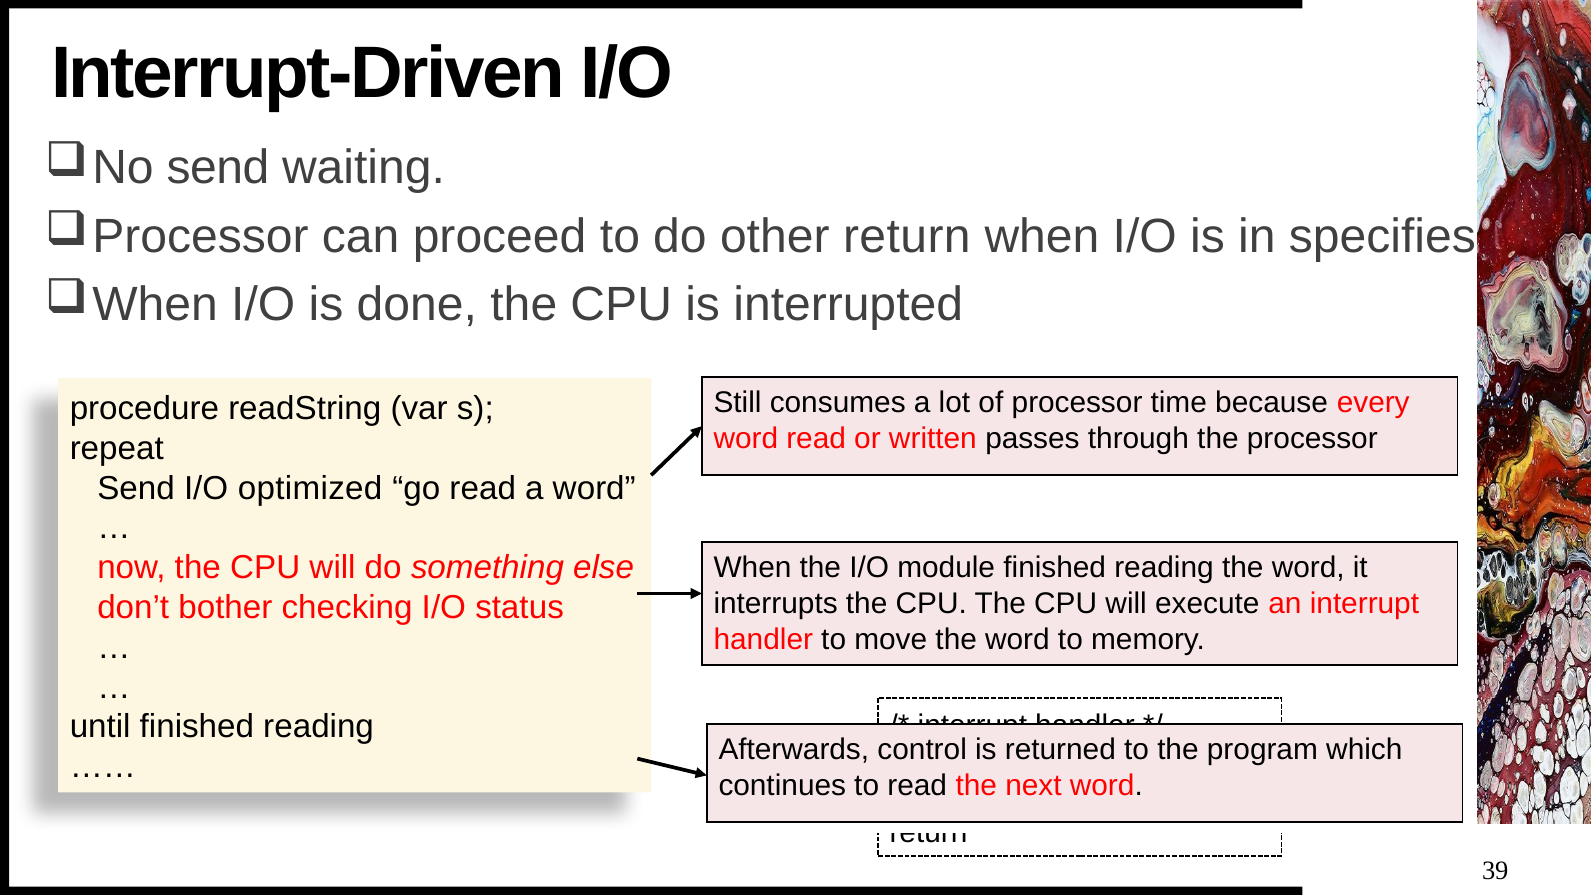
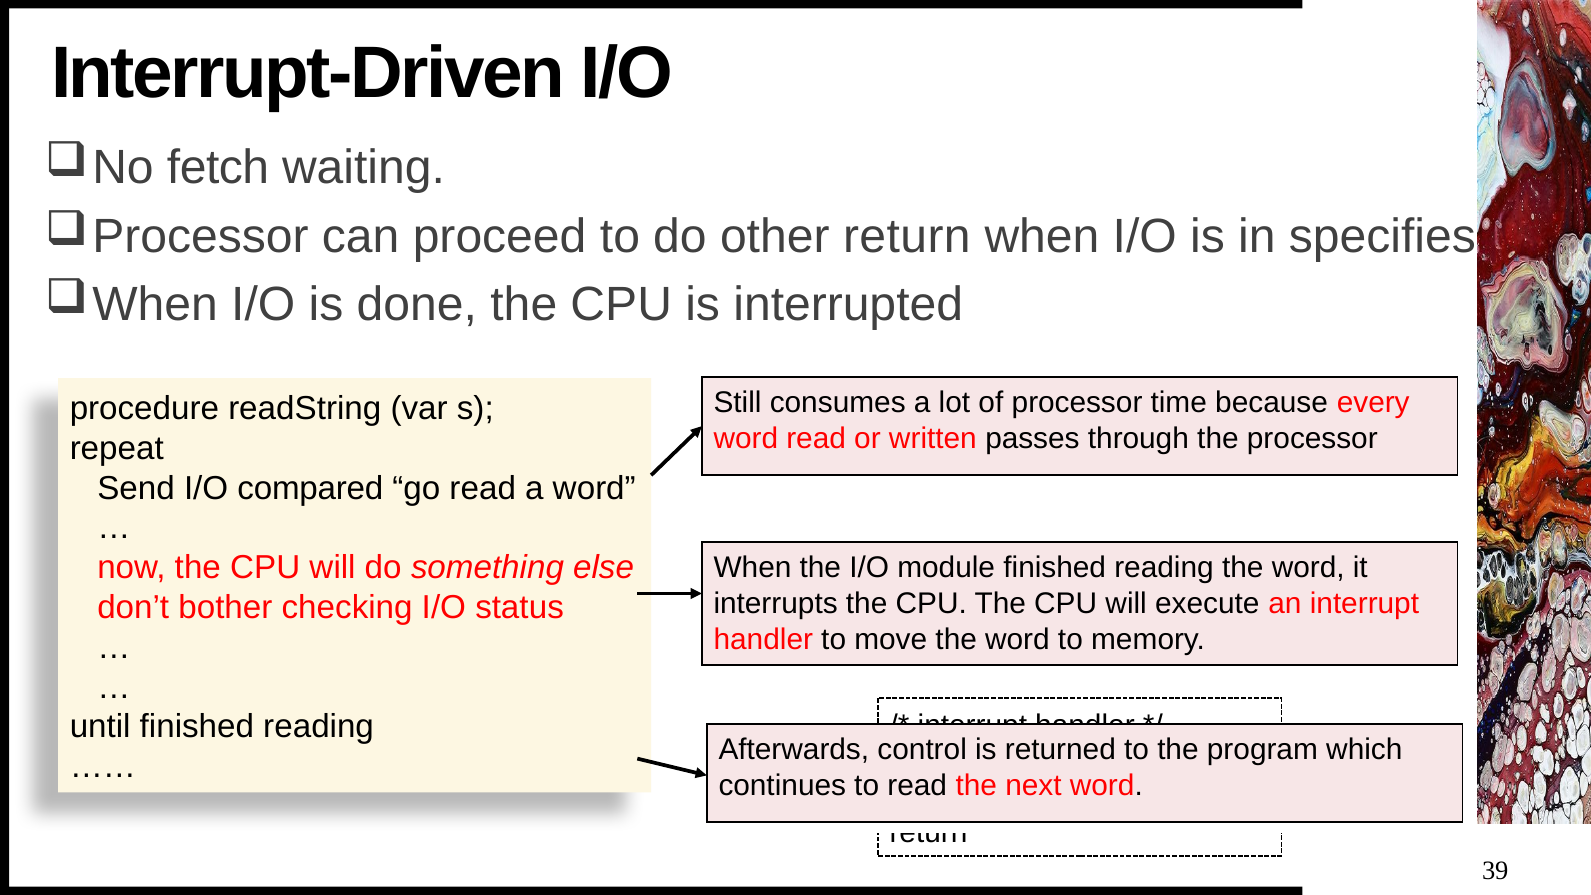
send at (218, 168): send -> fetch
optimized: optimized -> compared
